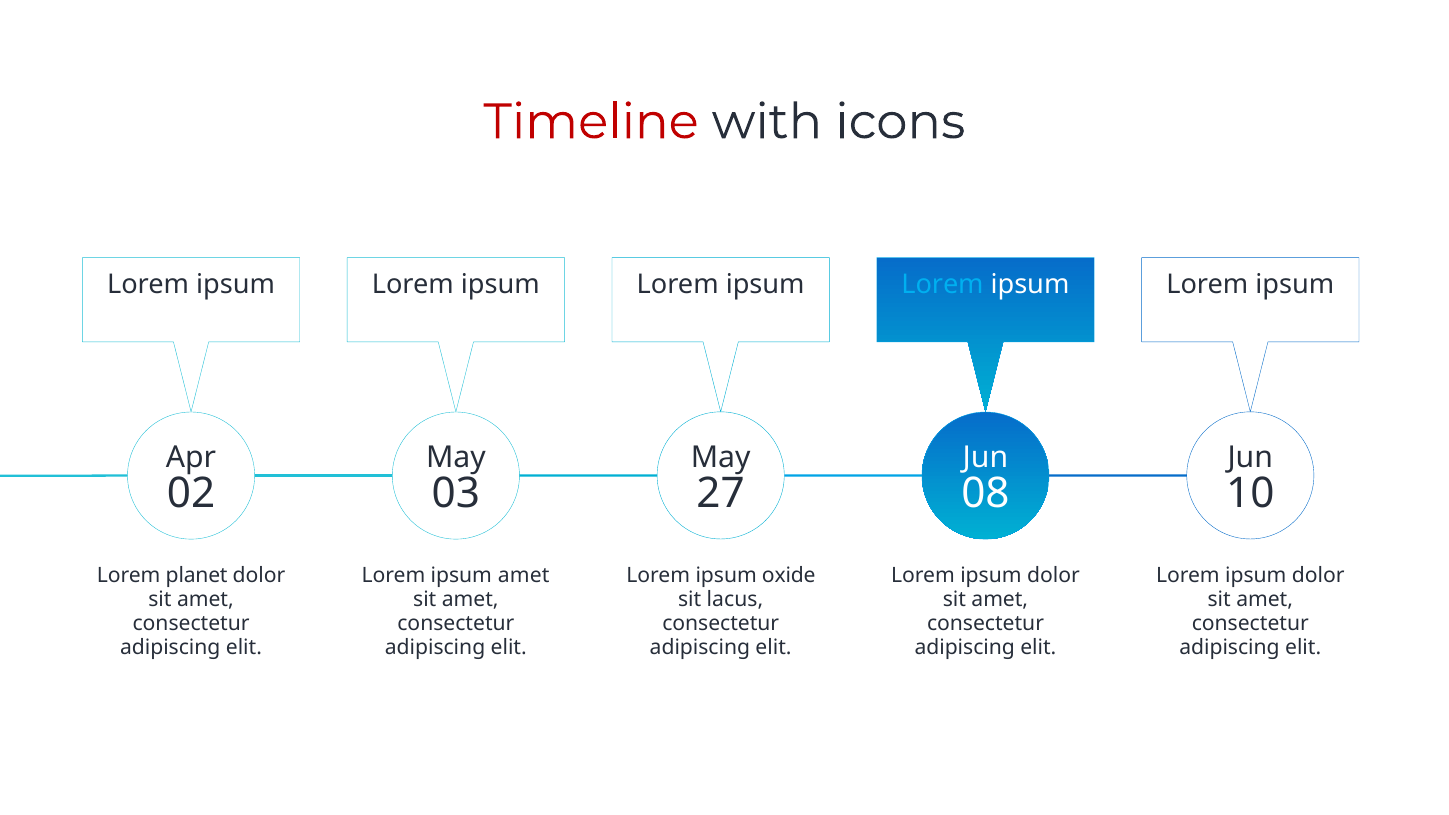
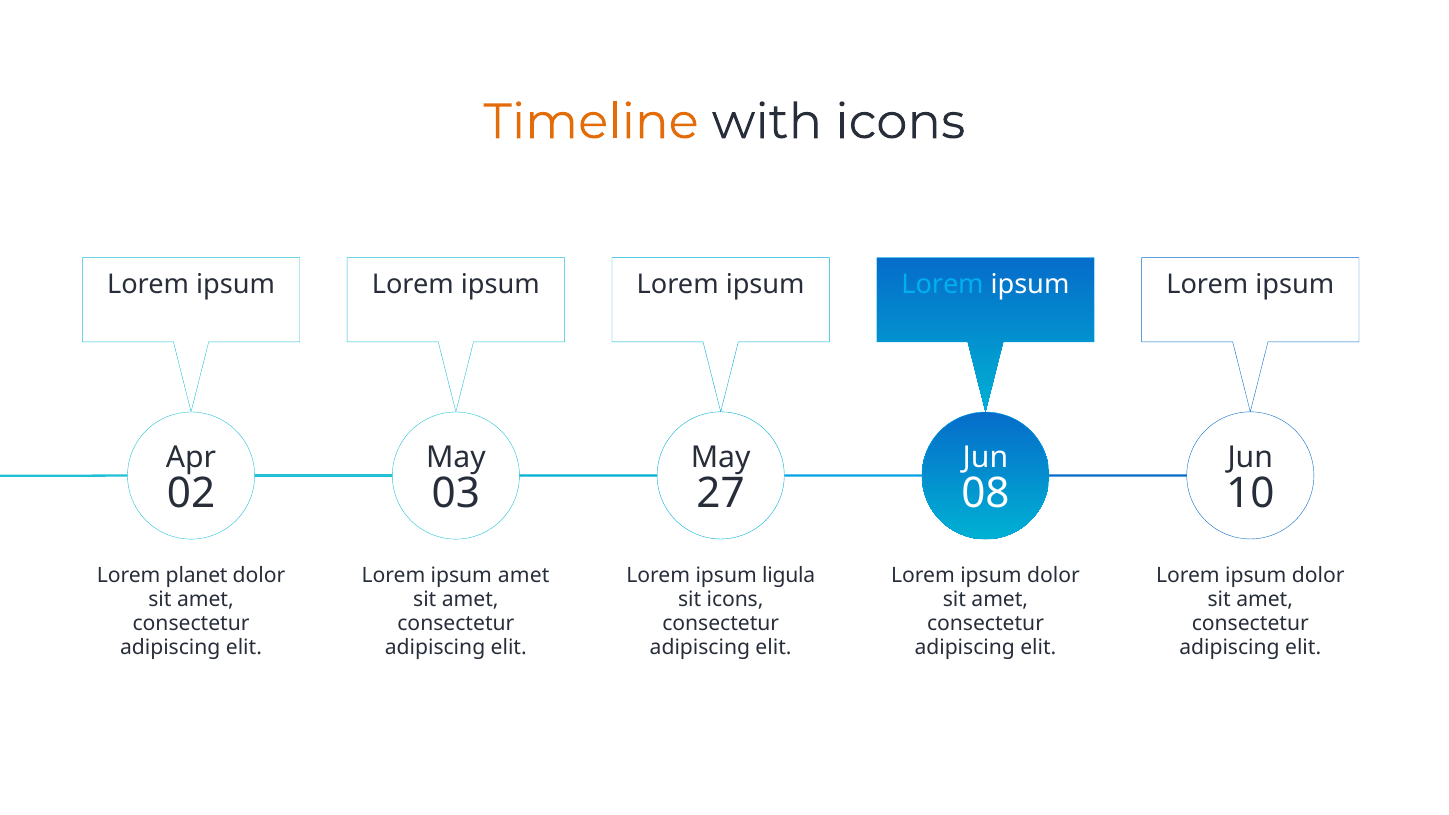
Timeline colour: red -> orange
oxide: oxide -> ligula
sit lacus: lacus -> icons
